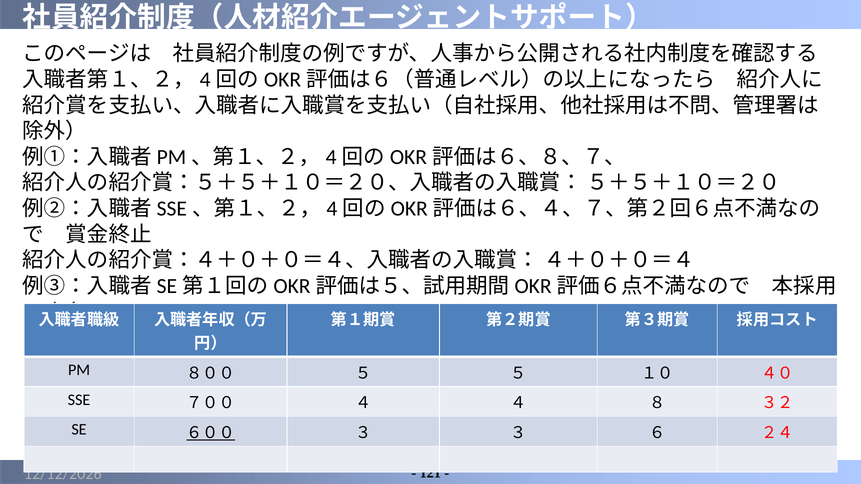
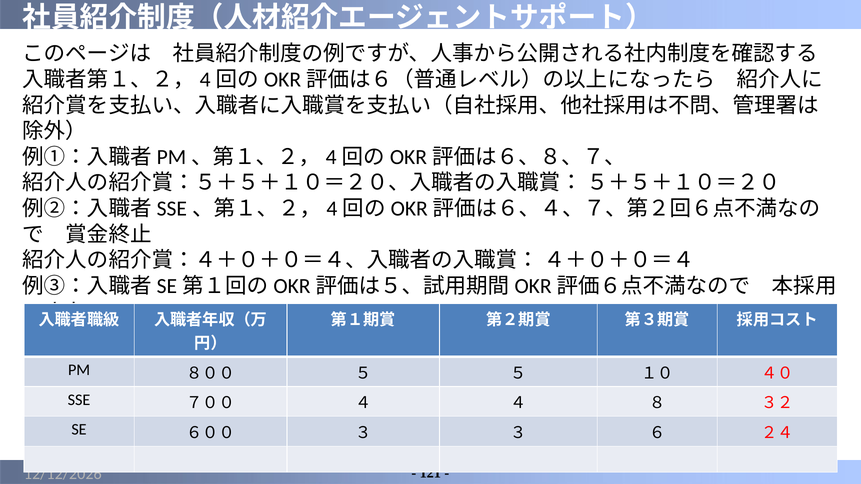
６００ underline: present -> none
